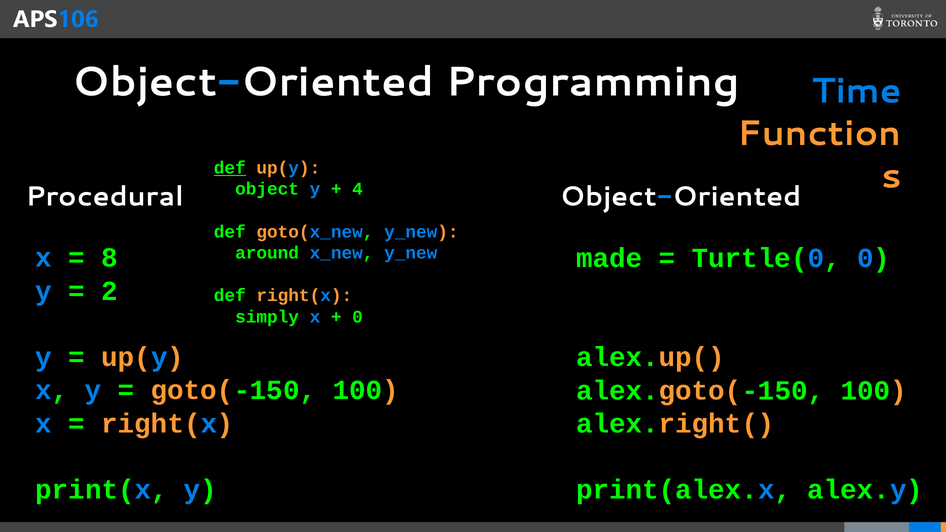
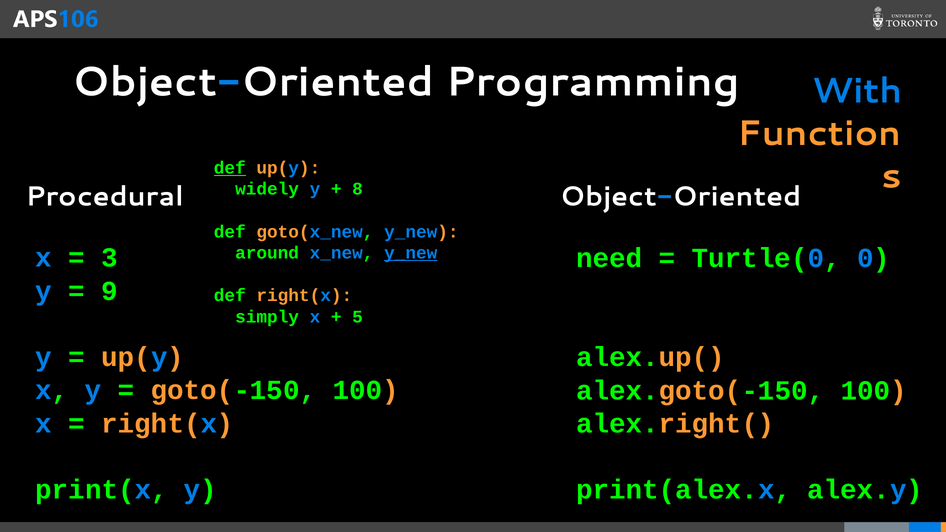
Time: Time -> With
object: object -> widely
4: 4 -> 8
y_new at (411, 253) underline: none -> present
8: 8 -> 3
made: made -> need
2: 2 -> 9
0 at (358, 317): 0 -> 5
